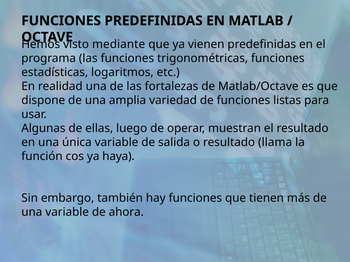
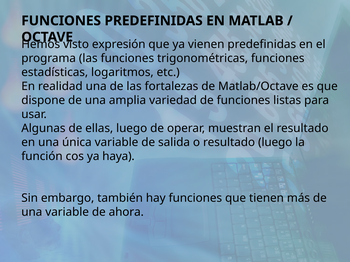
mediante: mediante -> expresión
resultado llama: llama -> luego
